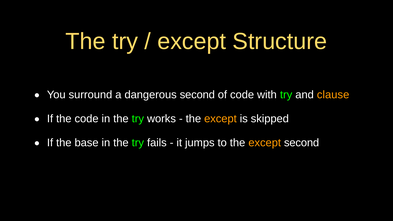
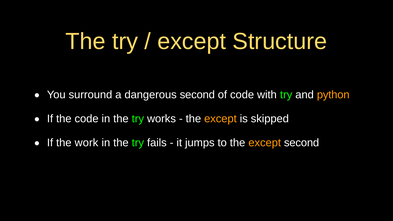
clause: clause -> python
base: base -> work
